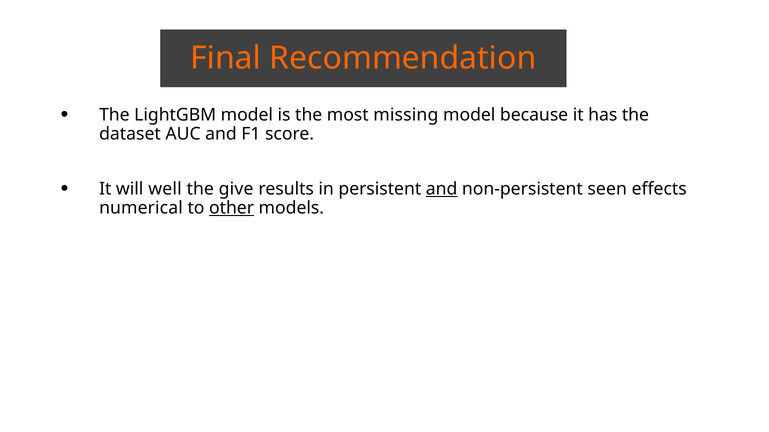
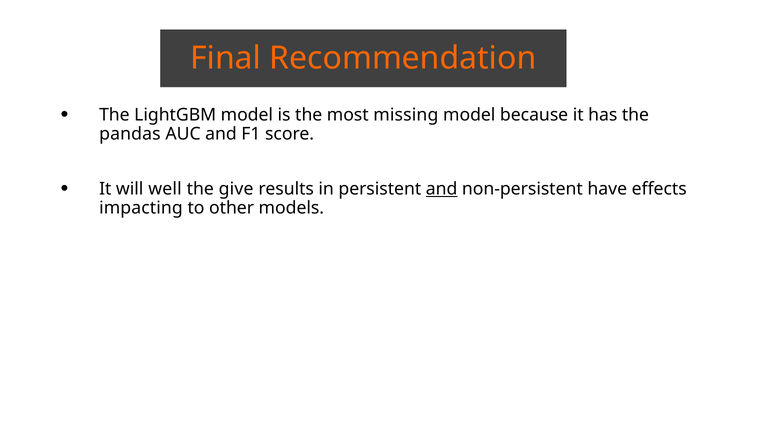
dataset: dataset -> pandas
seen: seen -> have
numerical: numerical -> impacting
other underline: present -> none
